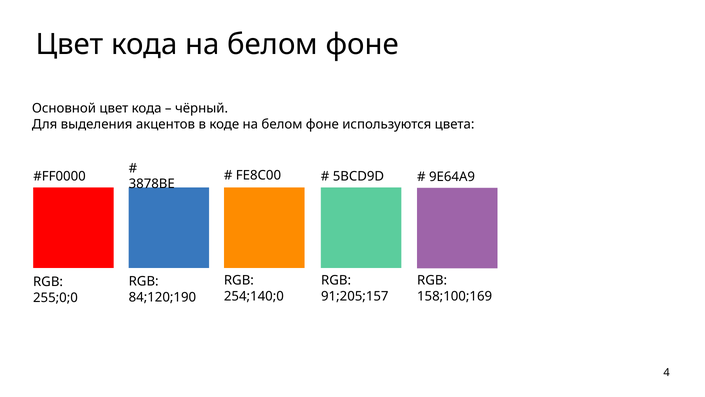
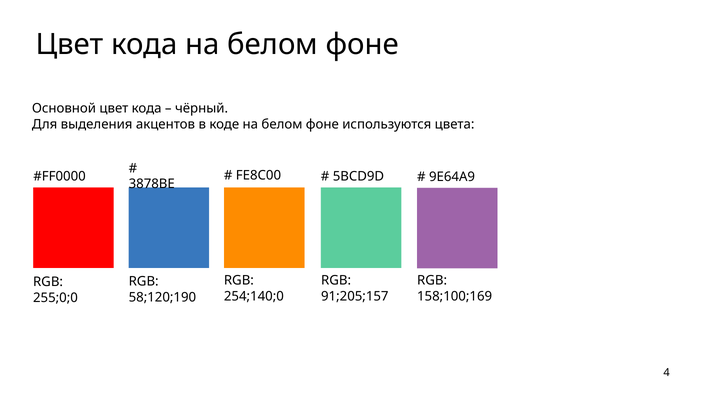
84;120;190: 84;120;190 -> 58;120;190
